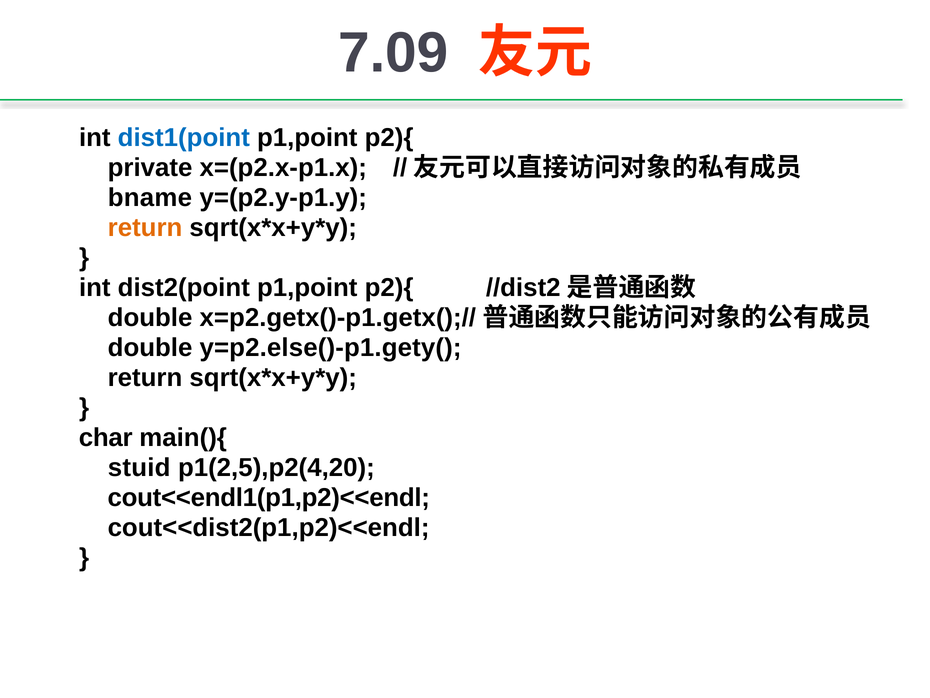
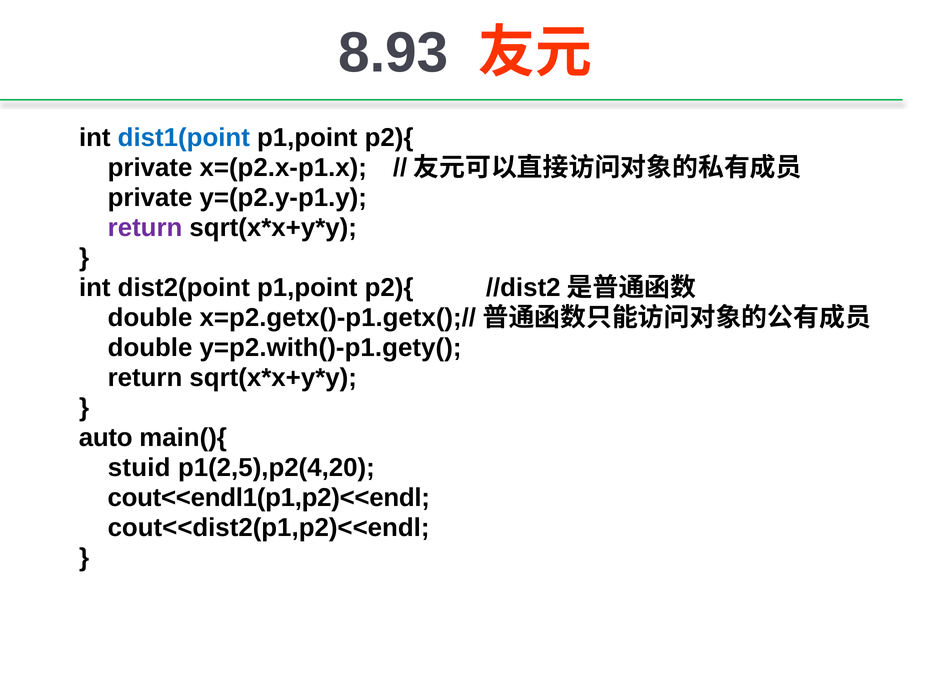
7.09: 7.09 -> 8.93
bname at (150, 198): bname -> private
return at (145, 228) colour: orange -> purple
y=p2.else()-p1.gety(: y=p2.else()-p1.gety( -> y=p2.with()-p1.gety(
char: char -> auto
